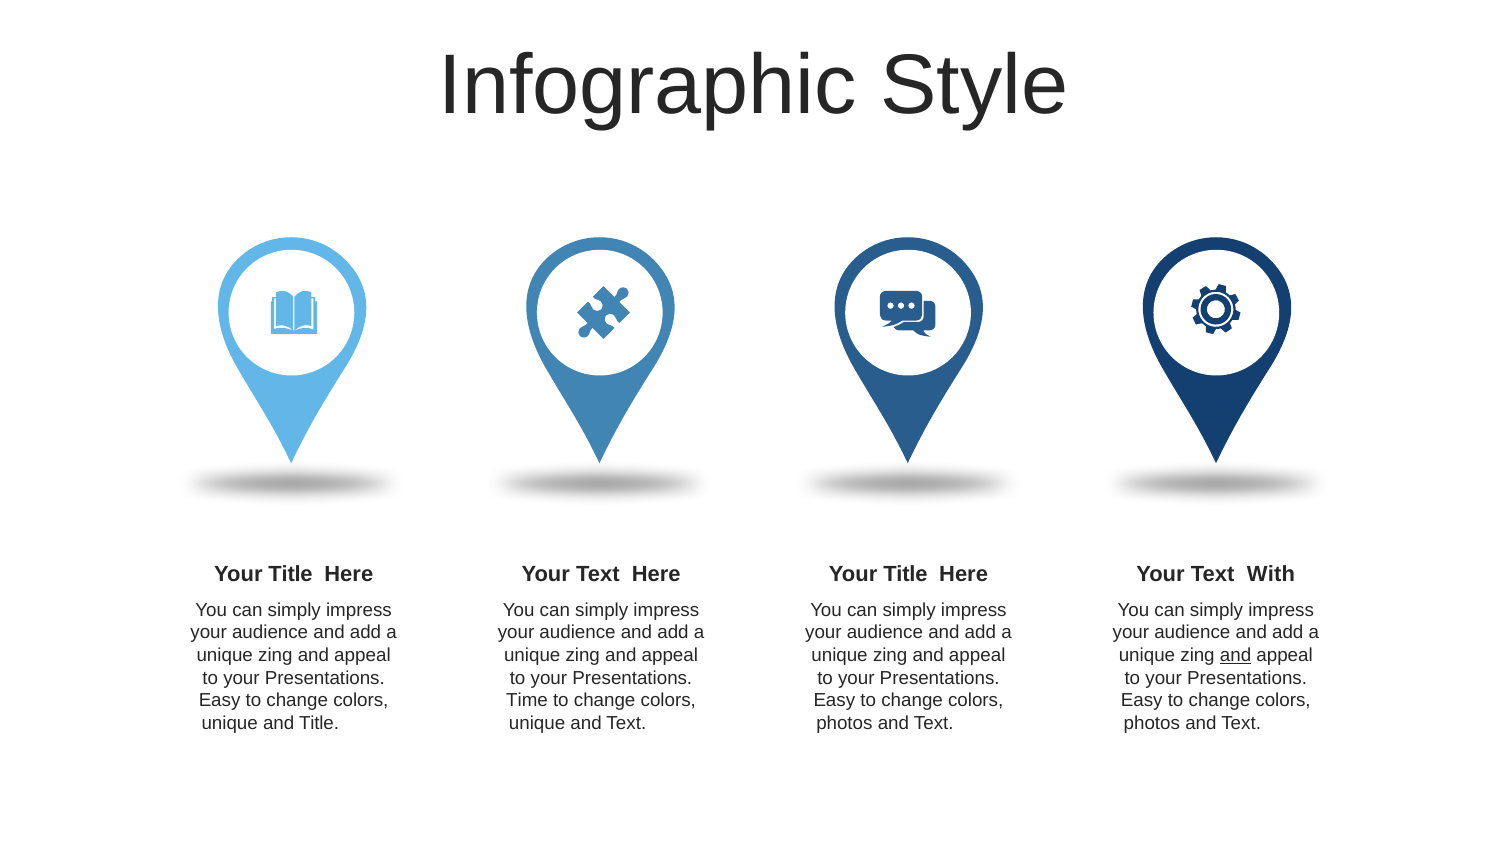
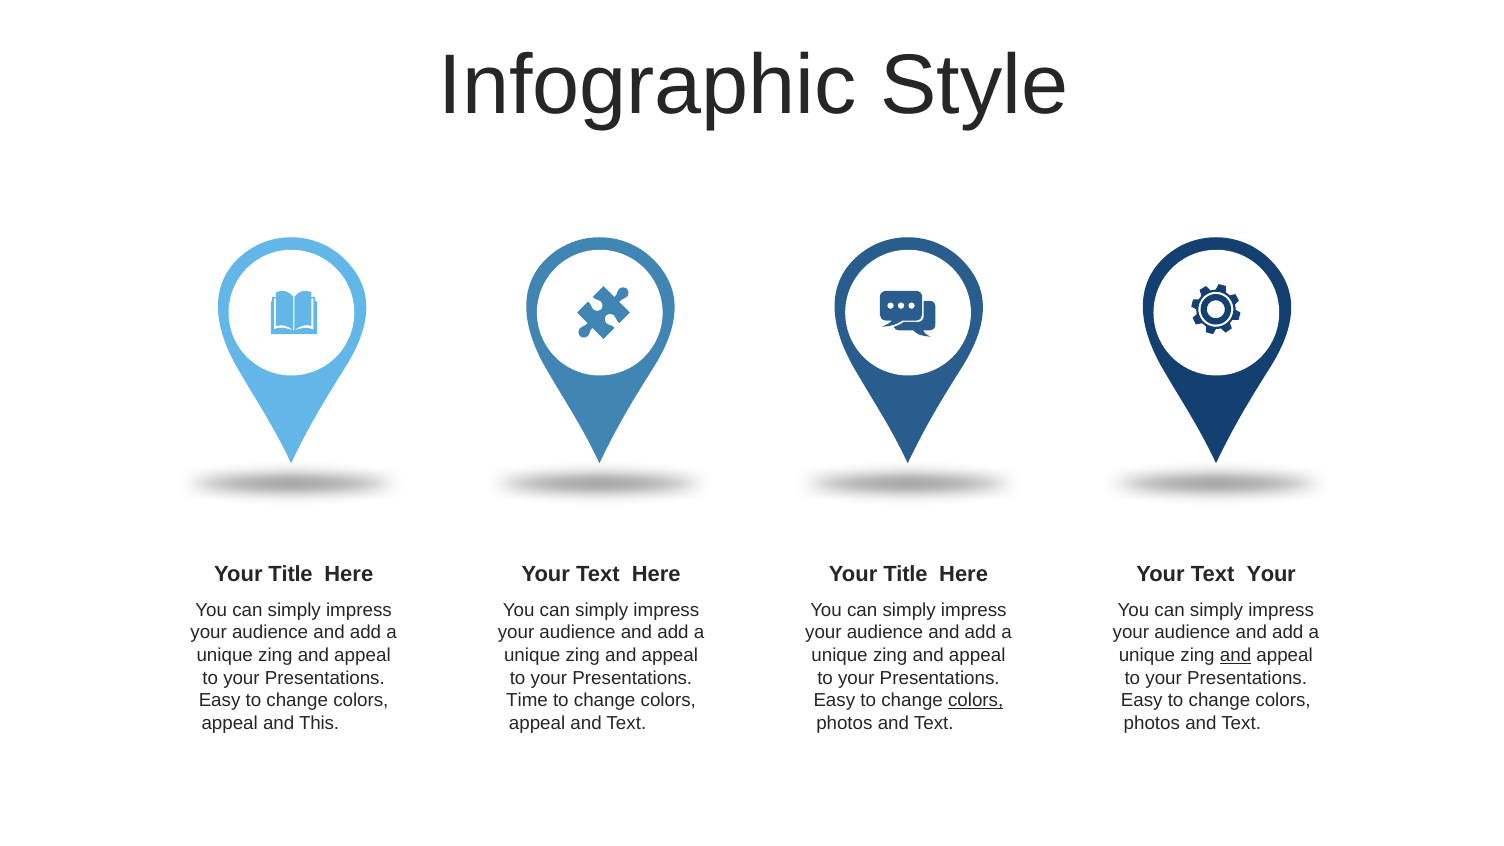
Your Text With: With -> Your
colors at (976, 700) underline: none -> present
unique at (230, 723): unique -> appeal
and Title: Title -> This
unique at (537, 723): unique -> appeal
